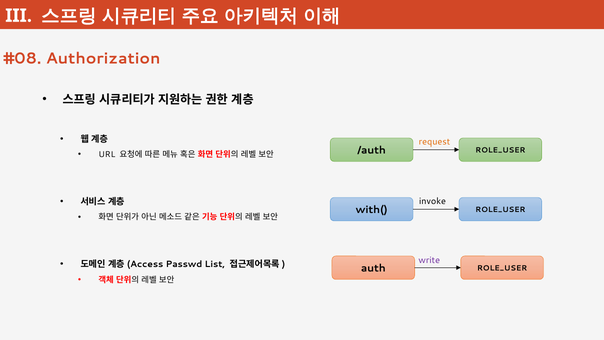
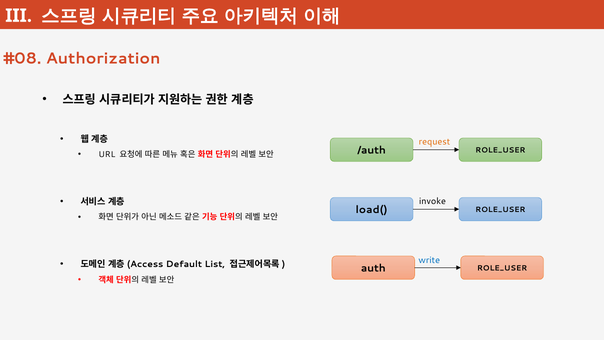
with(: with( -> load(
write colour: purple -> blue
Passwd: Passwd -> Default
